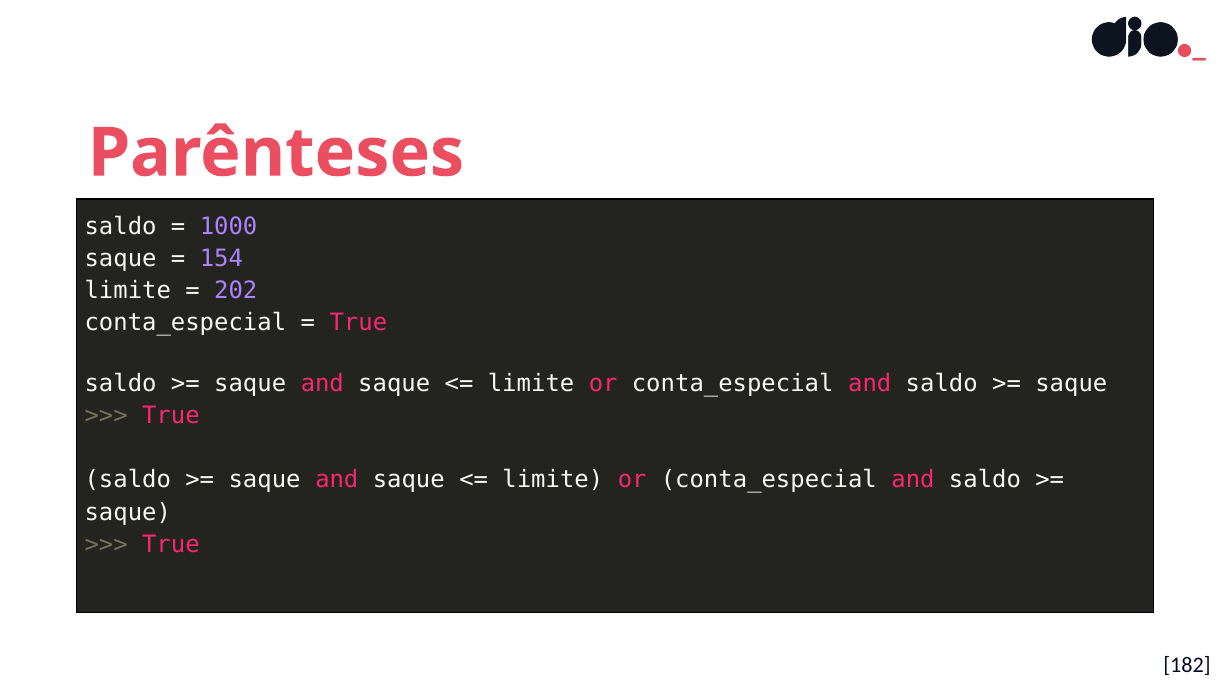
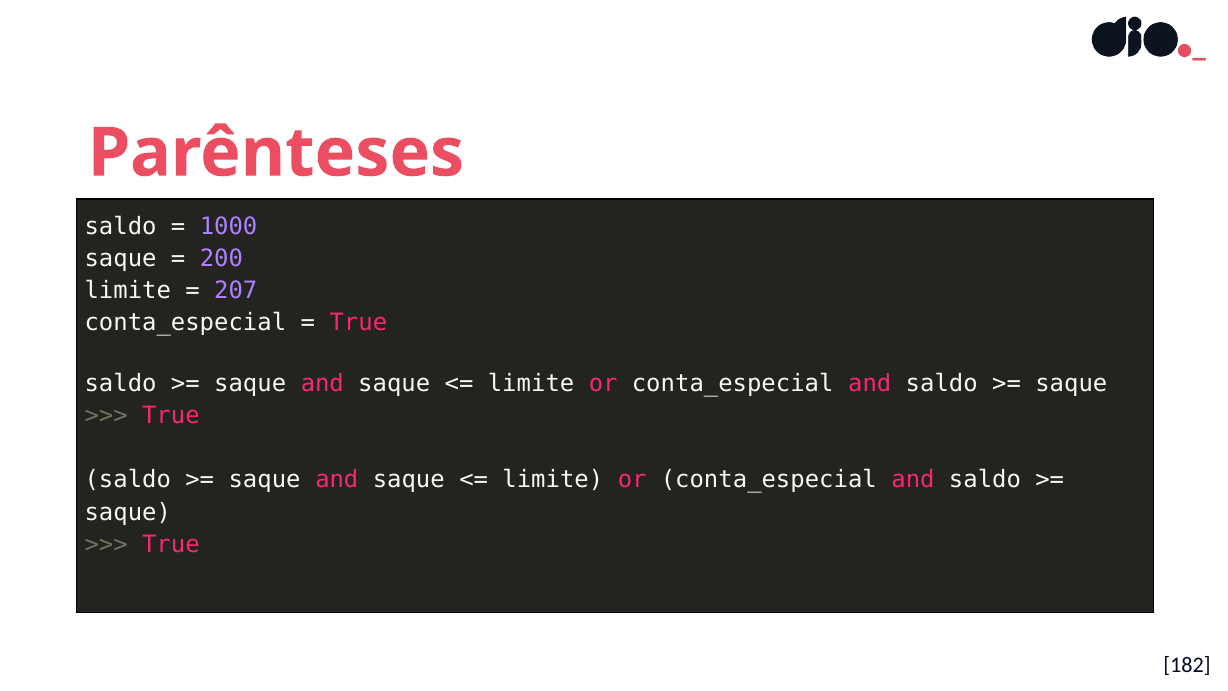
154: 154 -> 200
202: 202 -> 207
